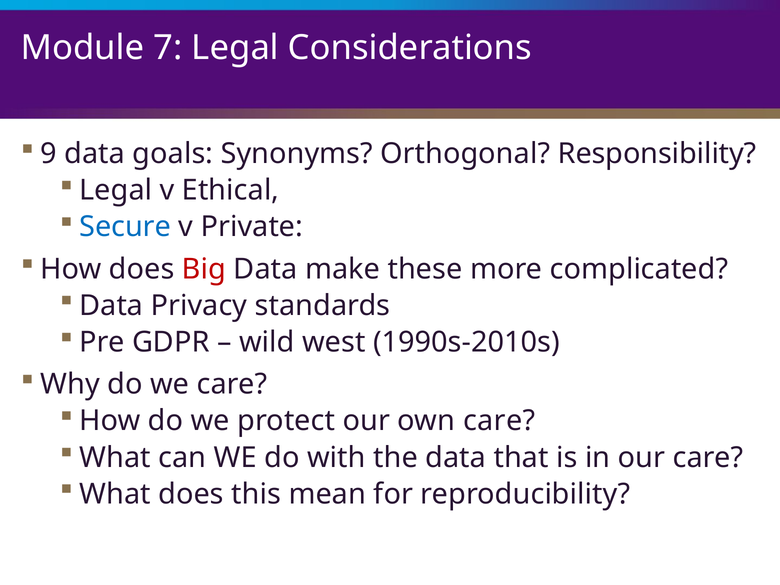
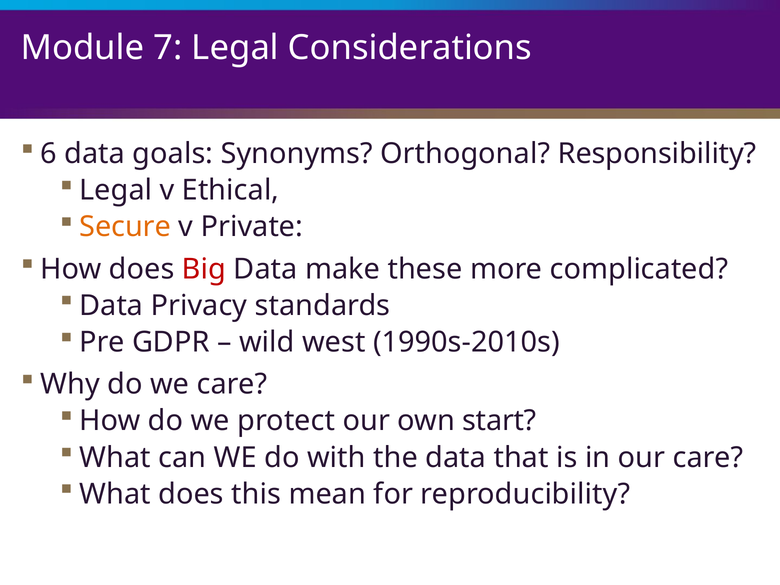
9: 9 -> 6
Secure colour: blue -> orange
own care: care -> start
